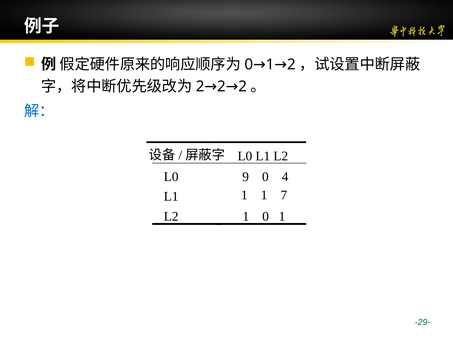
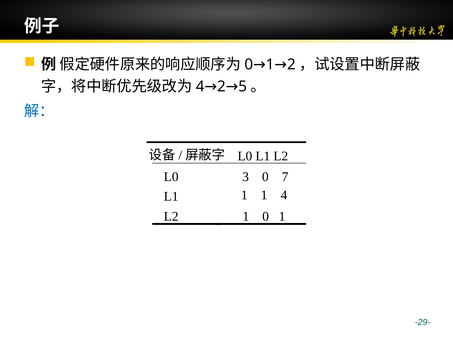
2 at (200, 86): 2 -> 4
2 at (243, 86): 2 -> 5
9: 9 -> 3
4: 4 -> 7
1 7: 7 -> 4
